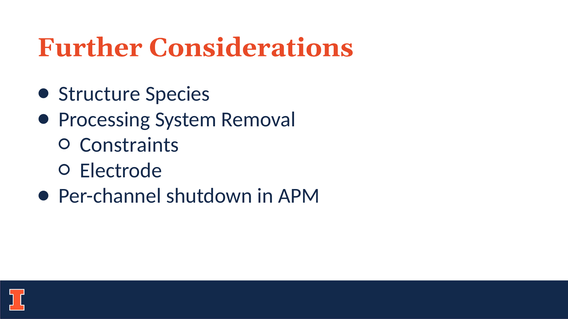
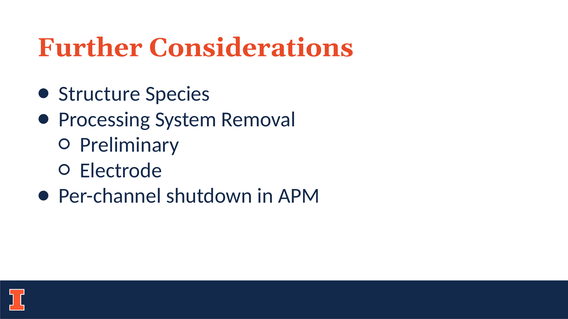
Constraints: Constraints -> Preliminary
